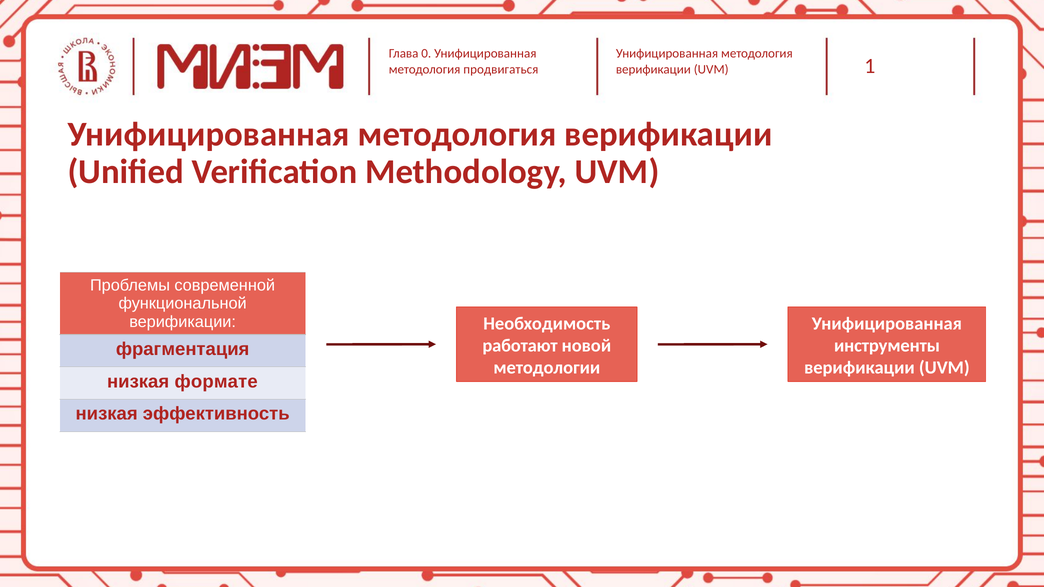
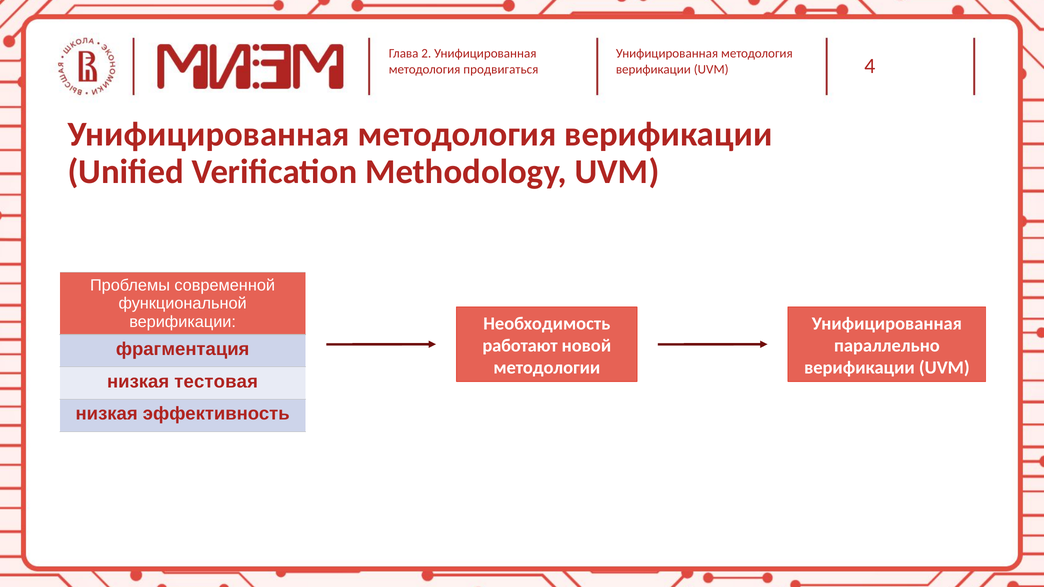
0: 0 -> 2
1: 1 -> 4
инструменты: инструменты -> параллельно
формате: формате -> тестовая
